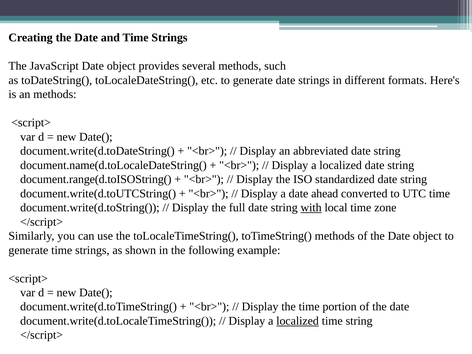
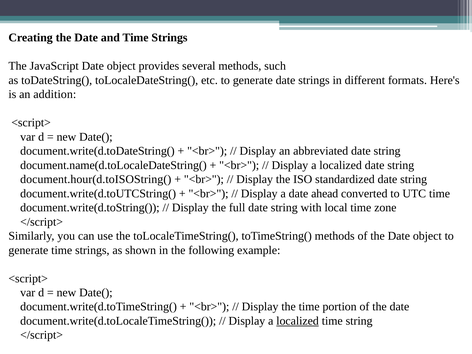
an methods: methods -> addition
document.range(d.toISOString(: document.range(d.toISOString( -> document.hour(d.toISOString(
with underline: present -> none
